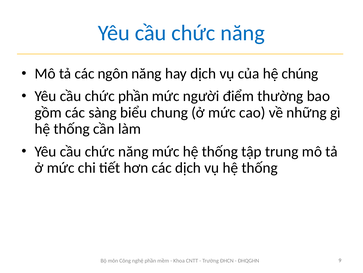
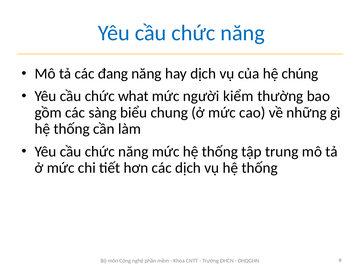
ngôn: ngôn -> đang
chức phần: phần -> what
điểm: điểm -> kiểm
